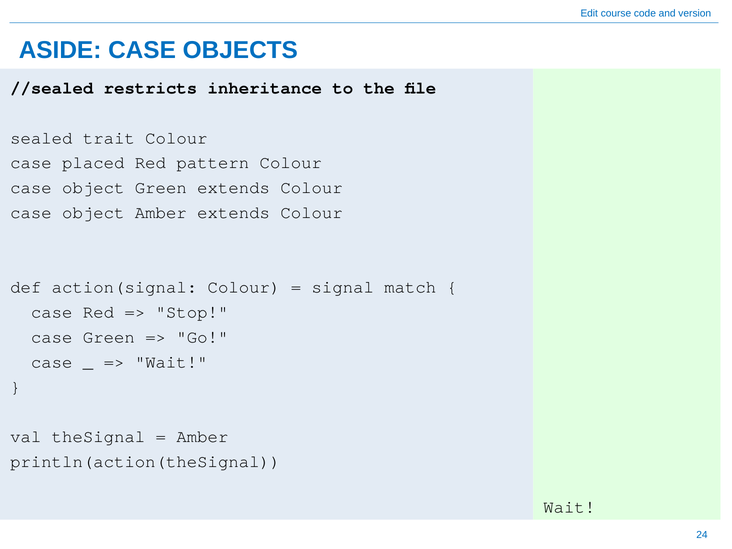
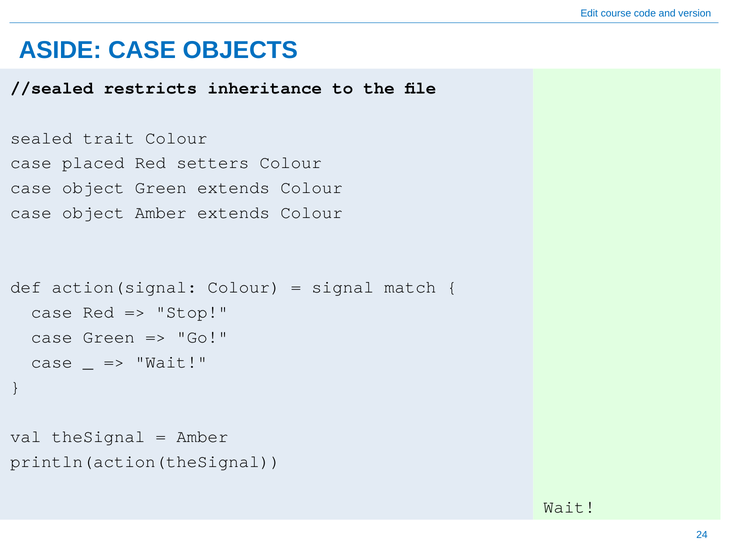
pattern: pattern -> setters
